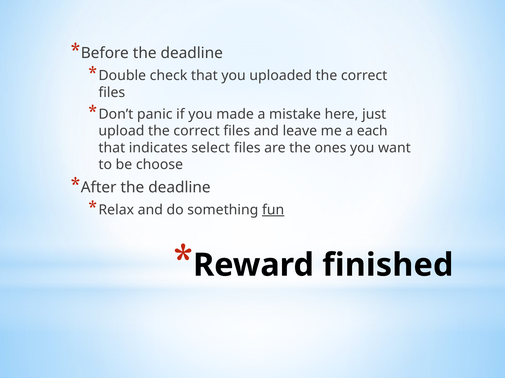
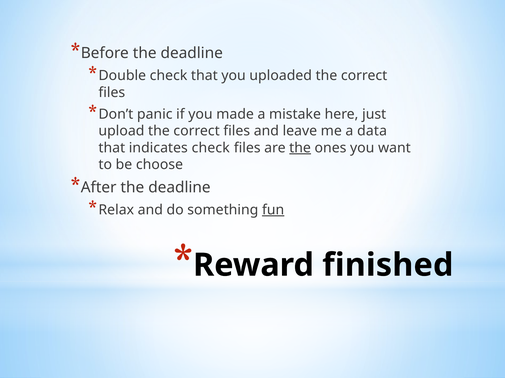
each: each -> data
indicates select: select -> check
the at (300, 148) underline: none -> present
